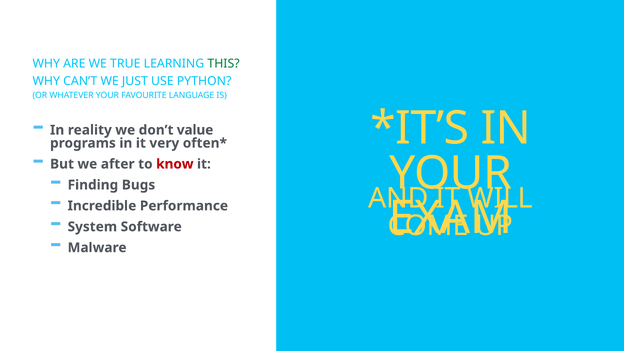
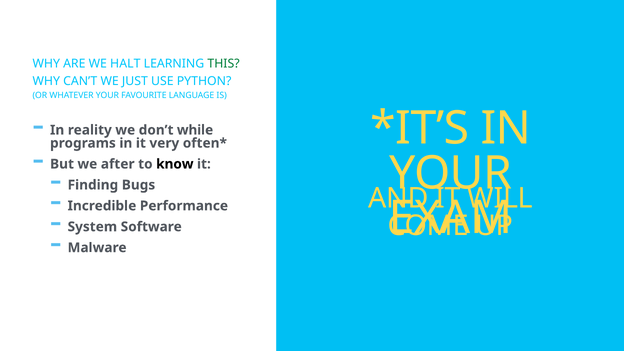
TRUE: TRUE -> HALT
value: value -> while
know colour: red -> black
